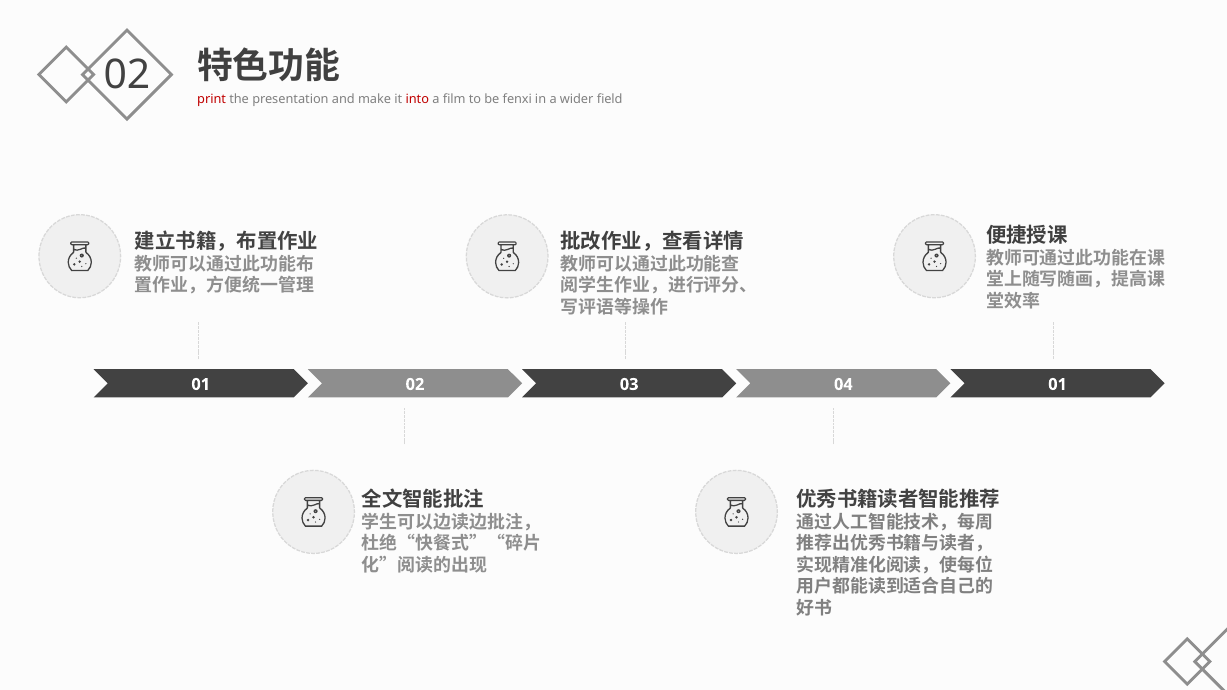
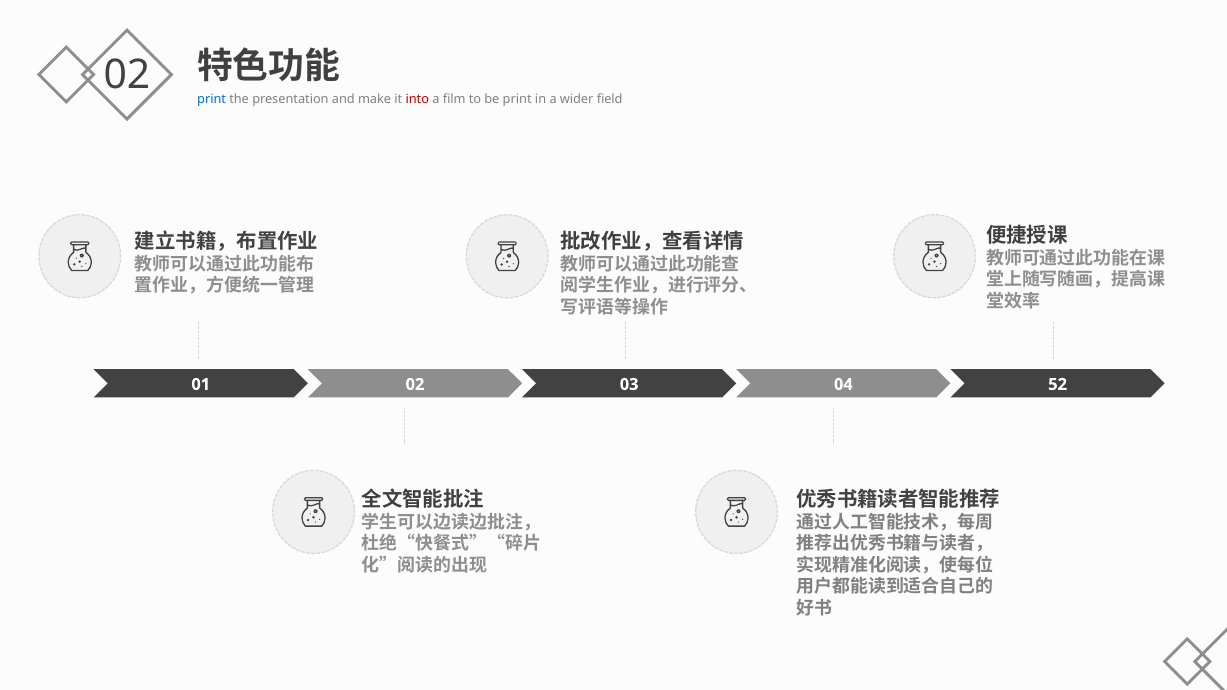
print at (212, 99) colour: red -> blue
be fenxi: fenxi -> print
04 01: 01 -> 52
